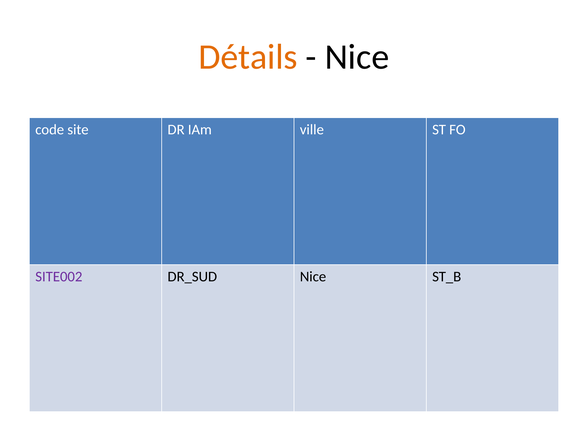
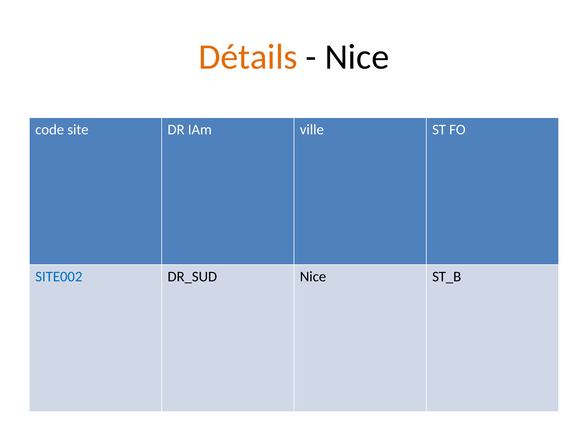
SITE002 colour: purple -> blue
